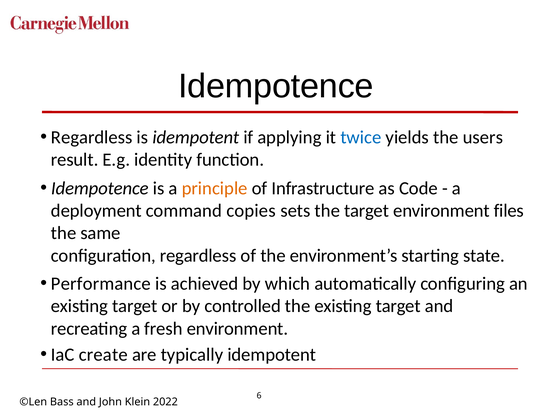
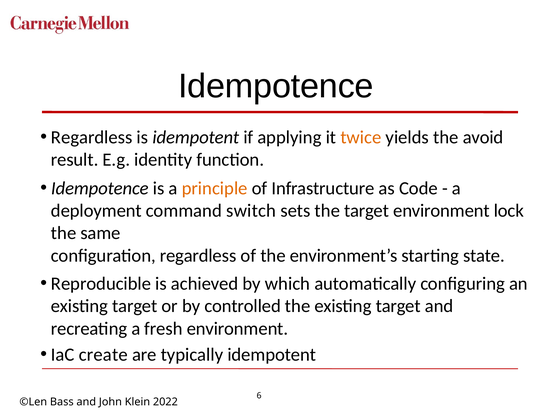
twice colour: blue -> orange
users: users -> avoid
copies: copies -> switch
files: files -> lock
Performance: Performance -> Reproducible
